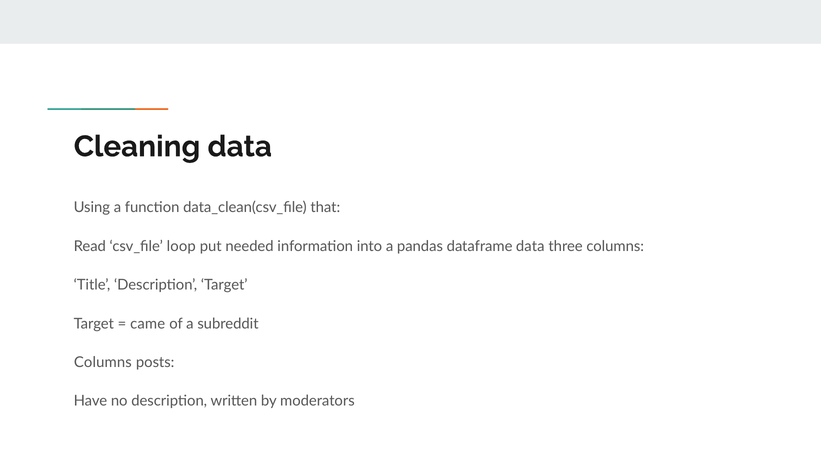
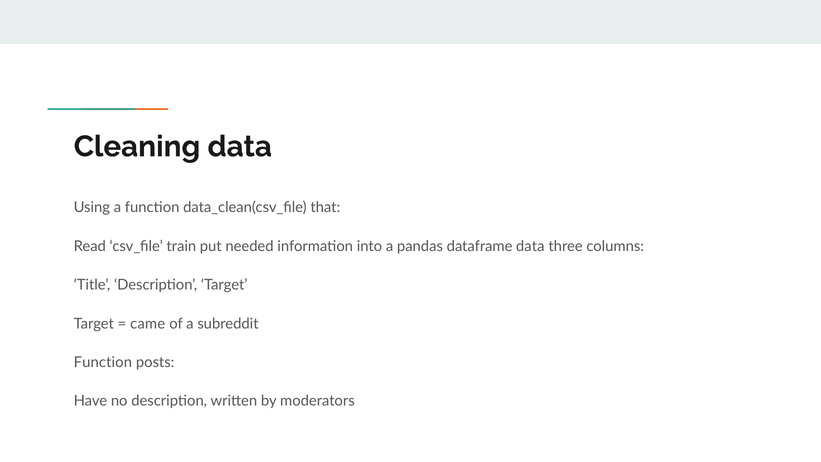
loop: loop -> train
Columns at (103, 362): Columns -> Function
